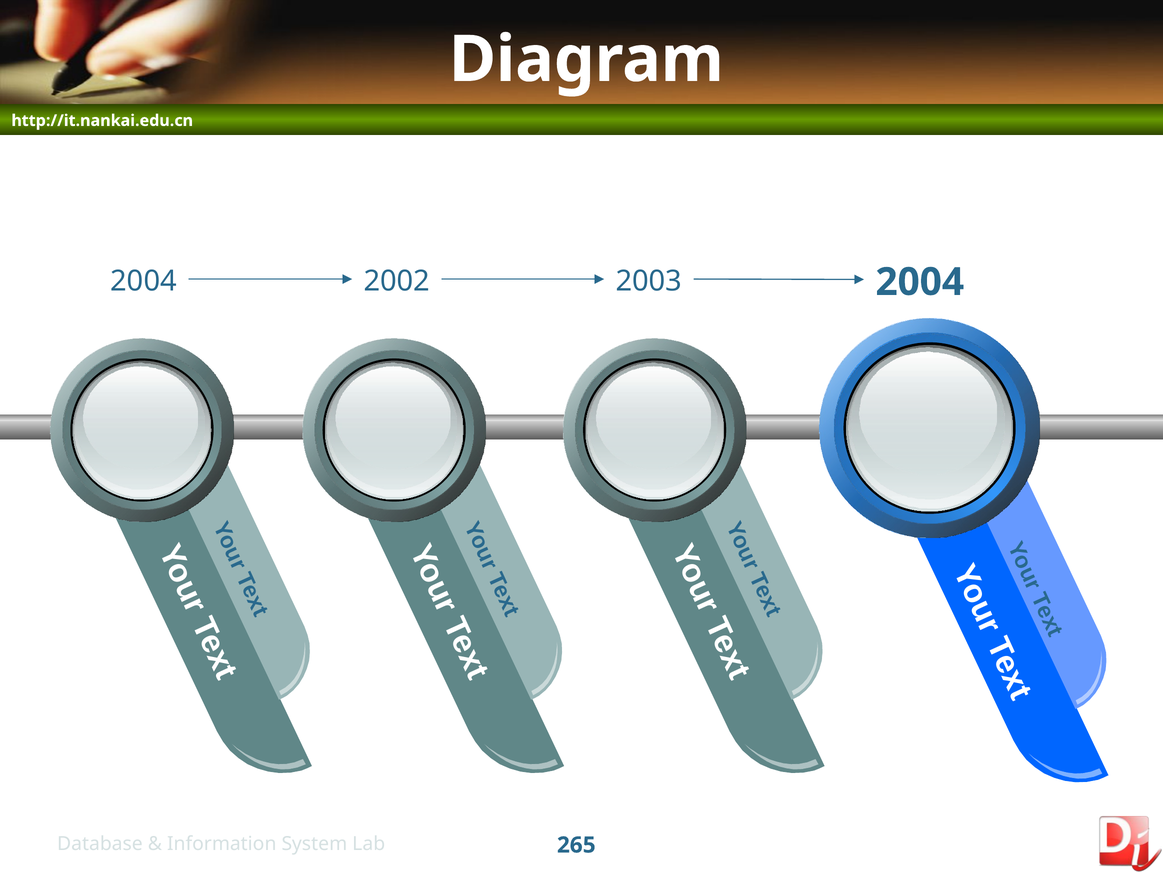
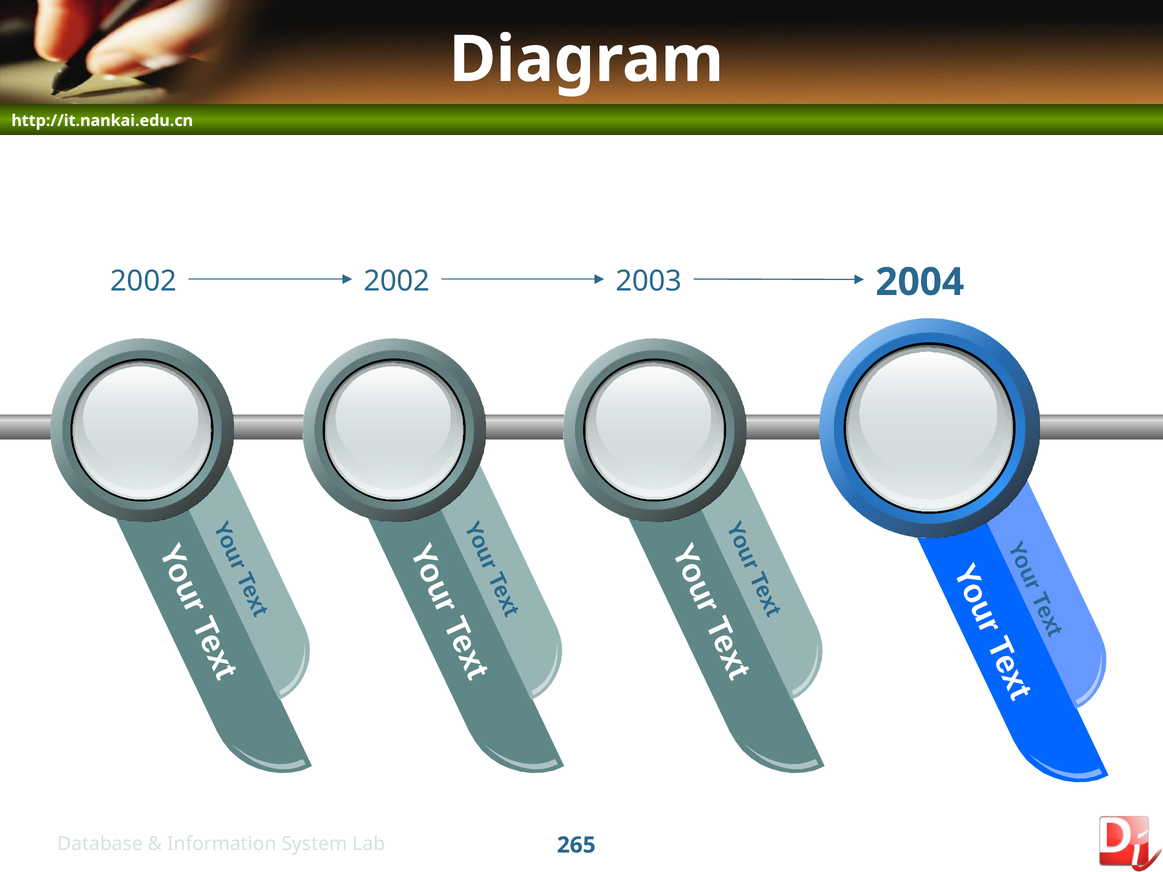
2004 at (144, 281): 2004 -> 2002
